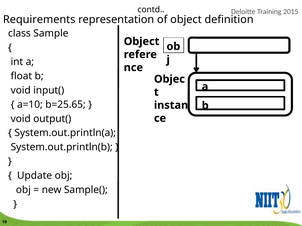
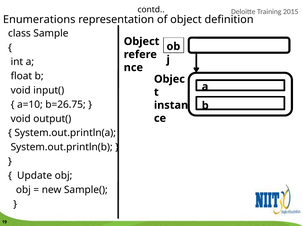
Requirements: Requirements -> Enumerations
b=25.65: b=25.65 -> b=26.75
